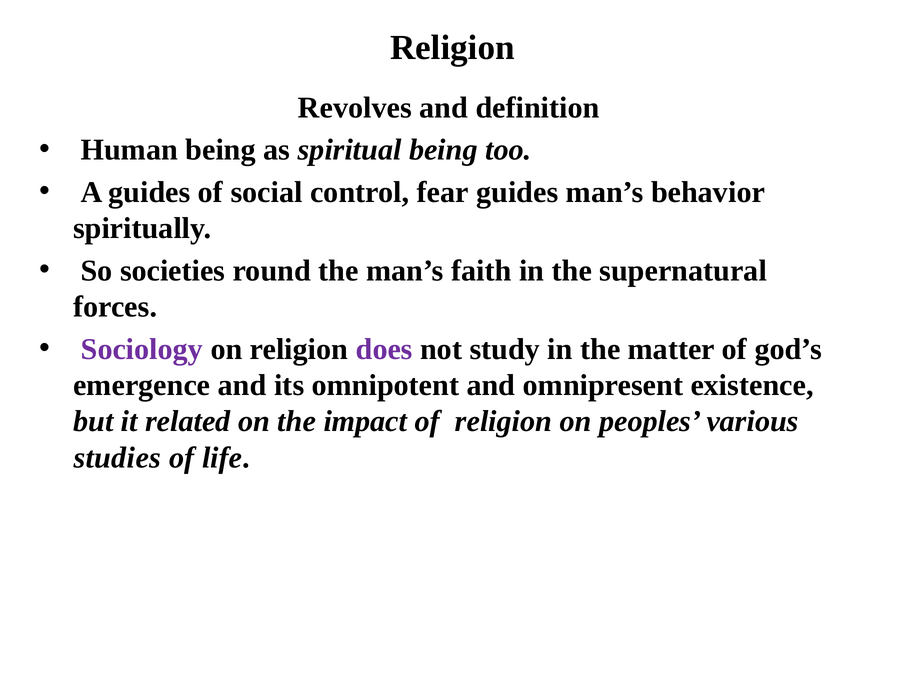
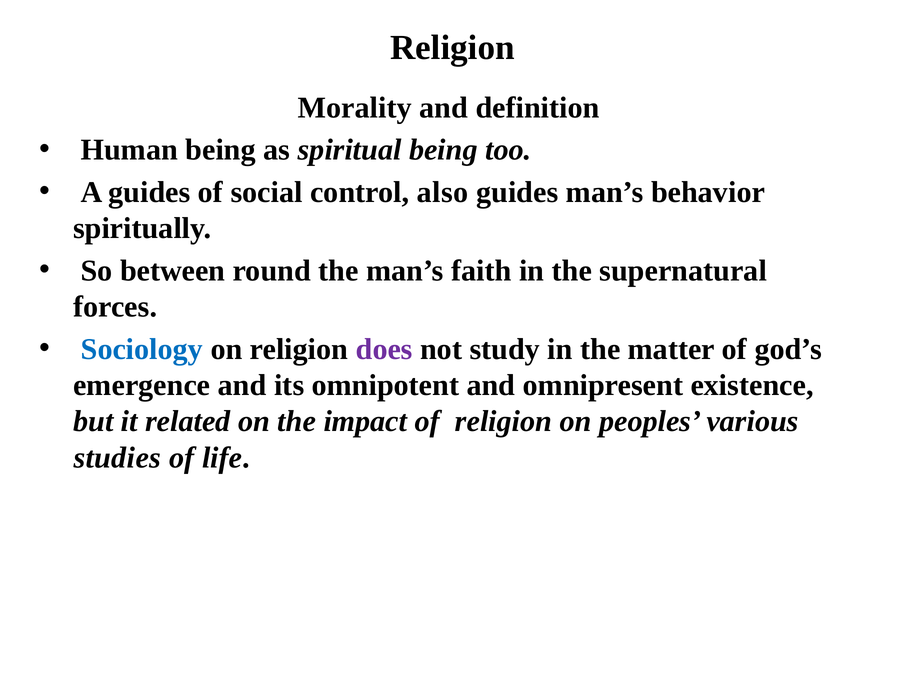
Revolves: Revolves -> Morality
fear: fear -> also
societies: societies -> between
Sociology colour: purple -> blue
